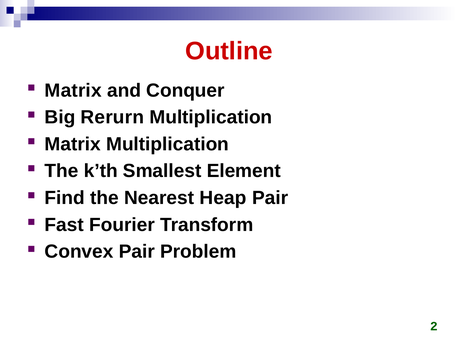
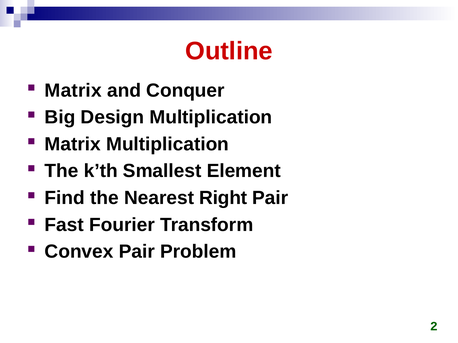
Rerurn: Rerurn -> Design
Heap: Heap -> Right
